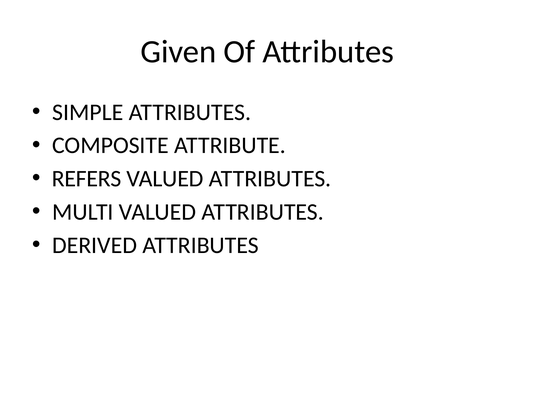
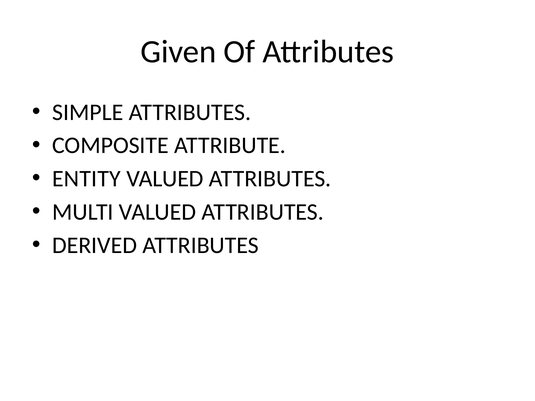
REFERS: REFERS -> ENTITY
